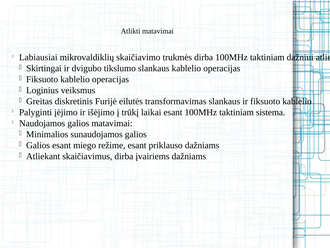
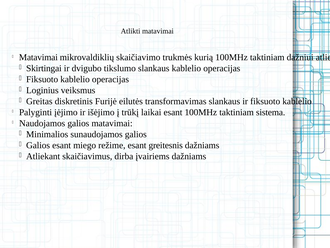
Labiausiai at (38, 57): Labiausiai -> Matavimai
trukmės dirba: dirba -> kurią
priklauso: priklauso -> greitesnis
